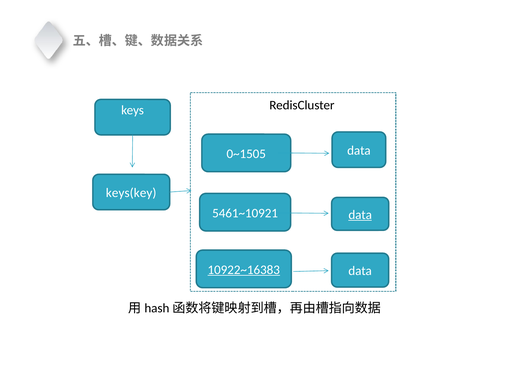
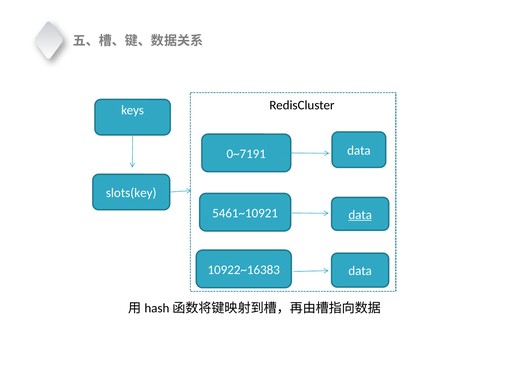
0~1505: 0~1505 -> 0~7191
keys(key: keys(key -> slots(key
10922~16383 underline: present -> none
